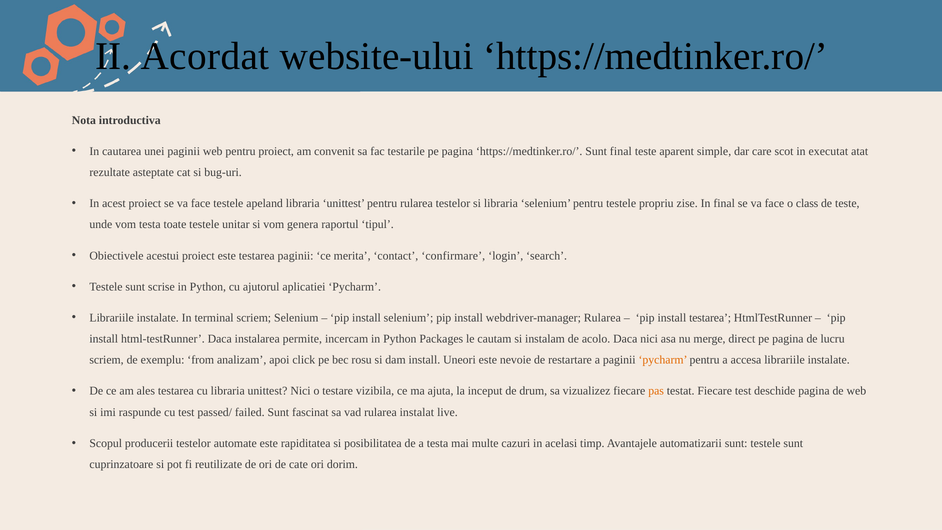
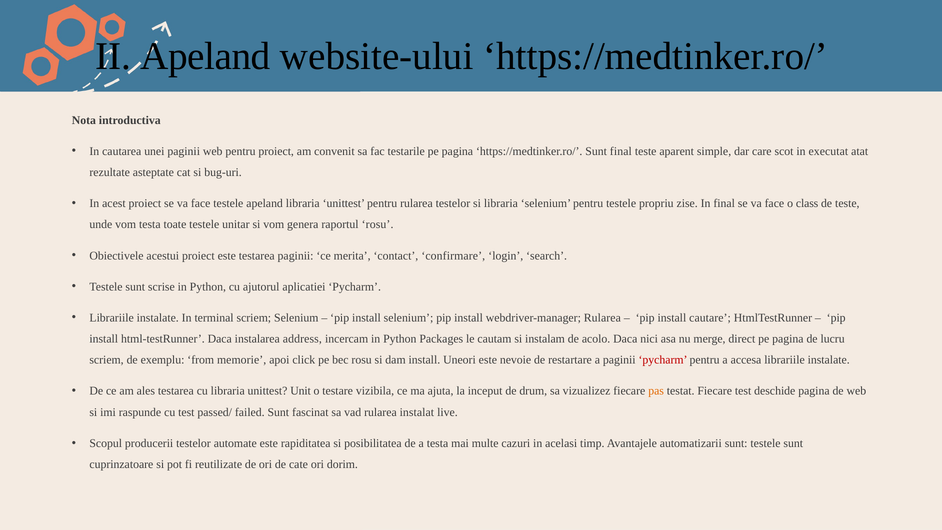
II Acordat: Acordat -> Apeland
raportul tipul: tipul -> rosu
install testarea: testarea -> cautare
permite: permite -> address
analizam: analizam -> memorie
pycharm at (663, 360) colour: orange -> red
unittest Nici: Nici -> Unit
